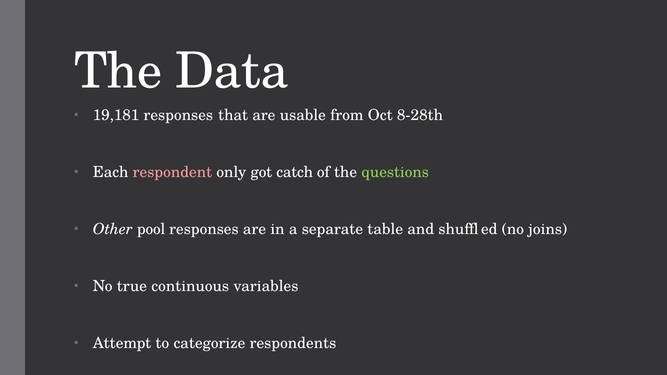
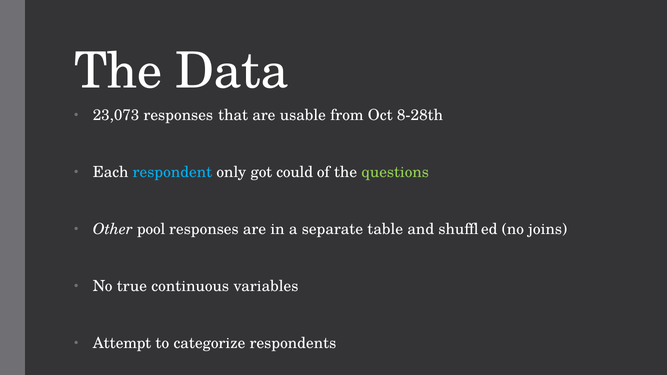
19,181: 19,181 -> 23,073
respondent colour: pink -> light blue
catch: catch -> could
